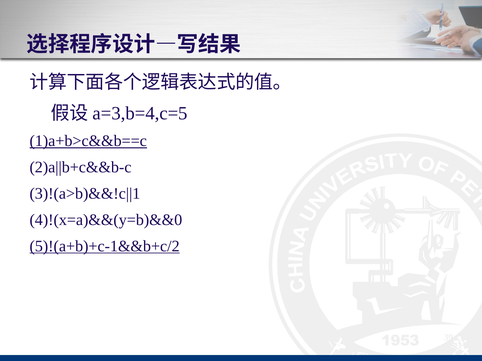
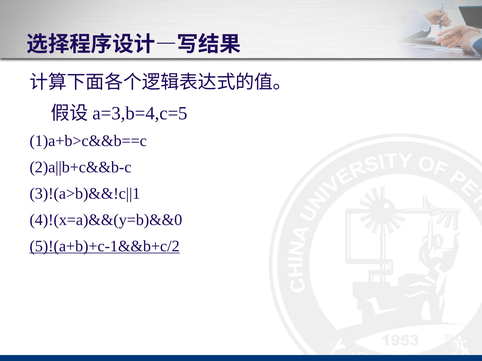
1)a+b>c&&b==c underline: present -> none
